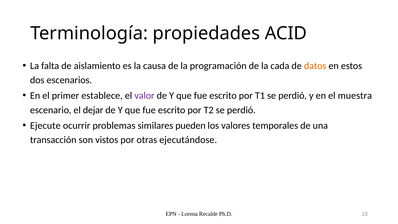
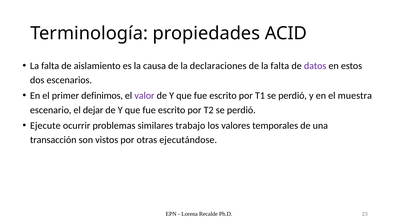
programación: programación -> declaraciones
de la cada: cada -> falta
datos colour: orange -> purple
establece: establece -> definimos
pueden: pueden -> trabajo
